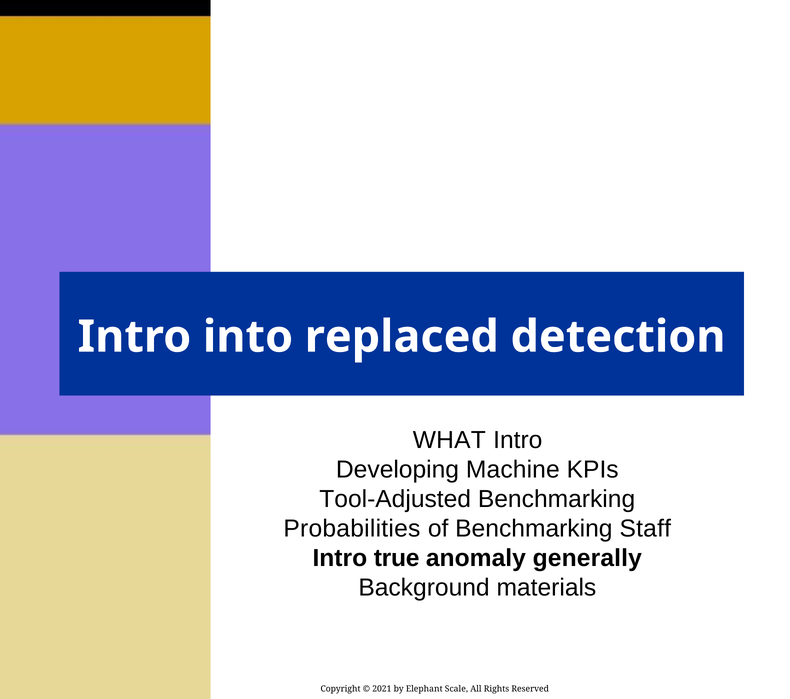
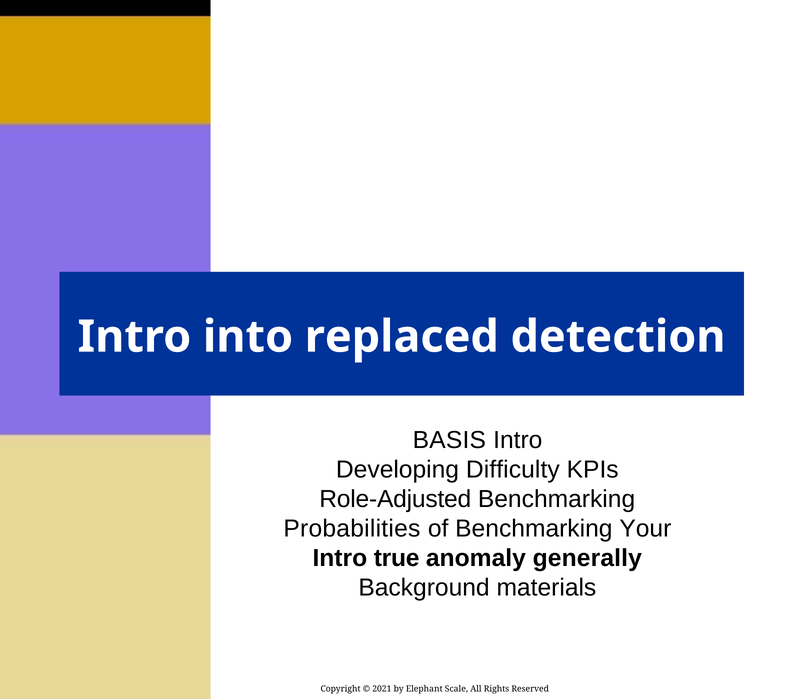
WHAT: WHAT -> BASIS
Machine: Machine -> Difficulty
Tool-Adjusted: Tool-Adjusted -> Role-Adjusted
Staff: Staff -> Your
